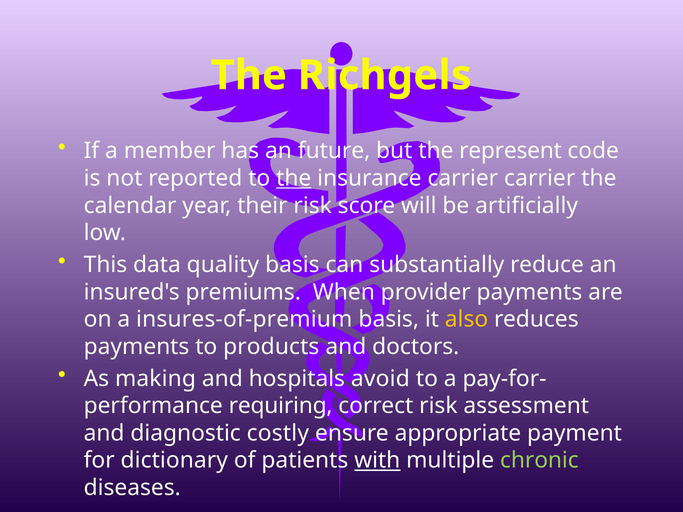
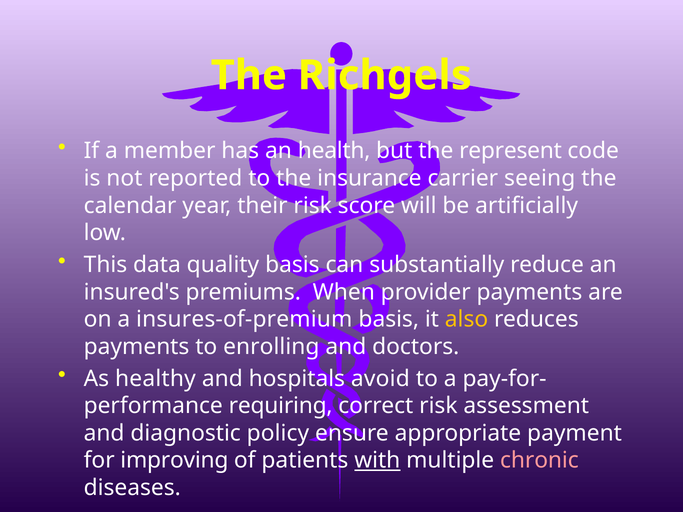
future: future -> health
the at (294, 178) underline: present -> none
carrier carrier: carrier -> seeing
products: products -> enrolling
making: making -> healthy
costly: costly -> policy
dictionary: dictionary -> improving
chronic colour: light green -> pink
